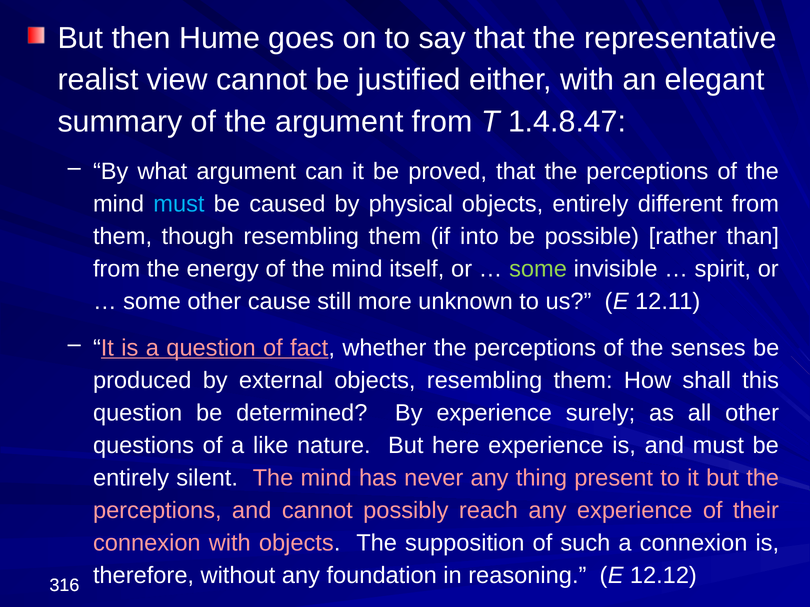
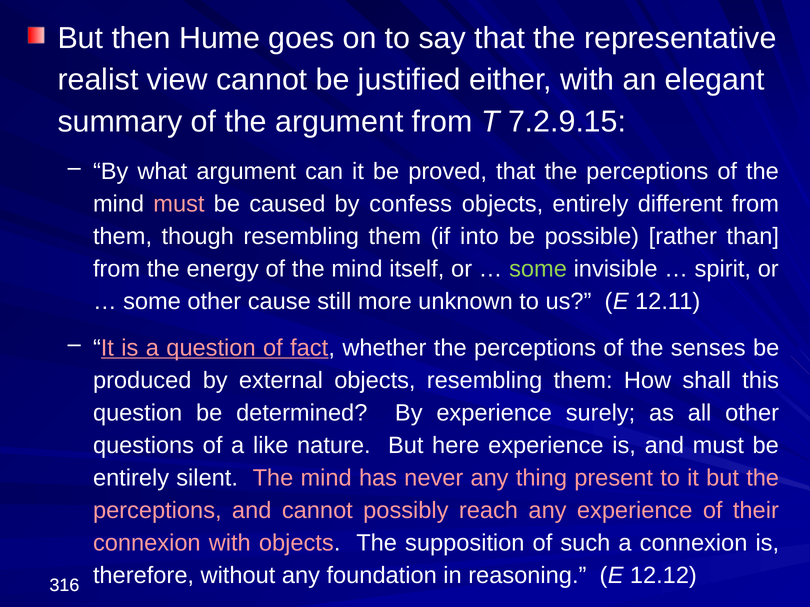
1.4.8.47: 1.4.8.47 -> 7.2.9.15
must at (179, 204) colour: light blue -> pink
physical: physical -> confess
